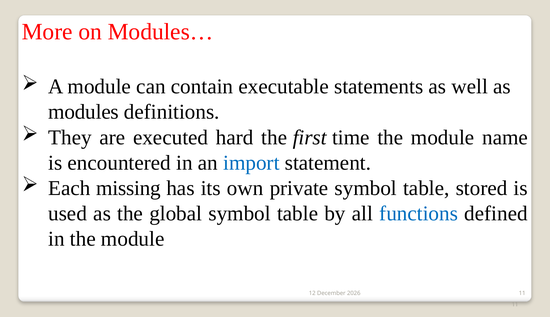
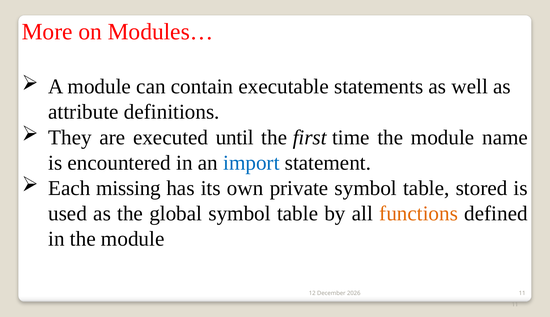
modules: modules -> attribute
hard: hard -> until
functions colour: blue -> orange
